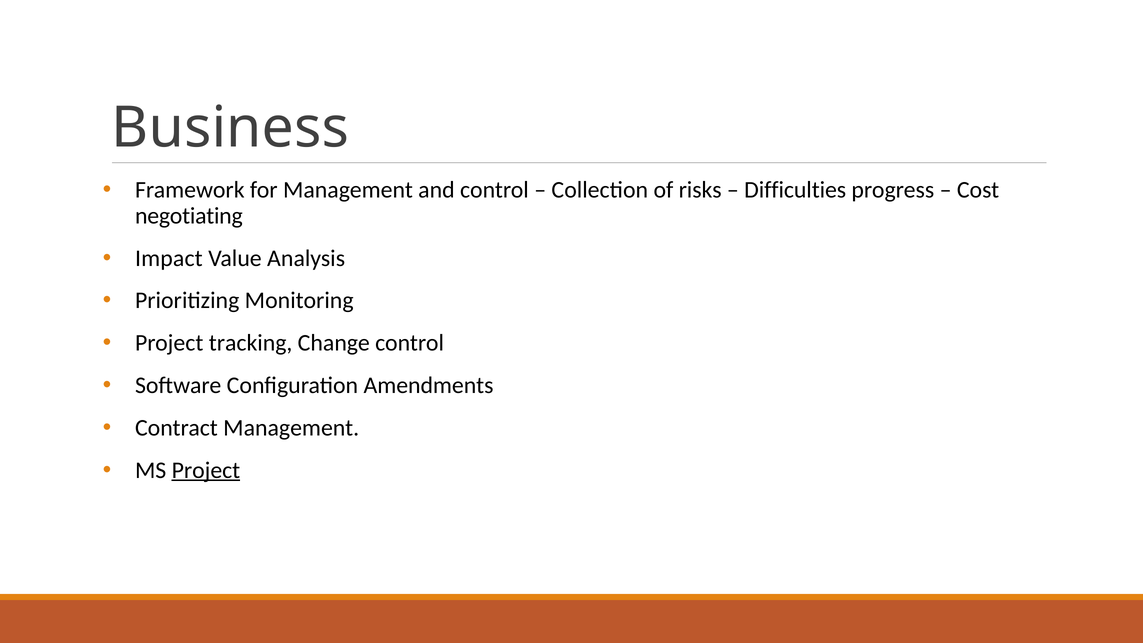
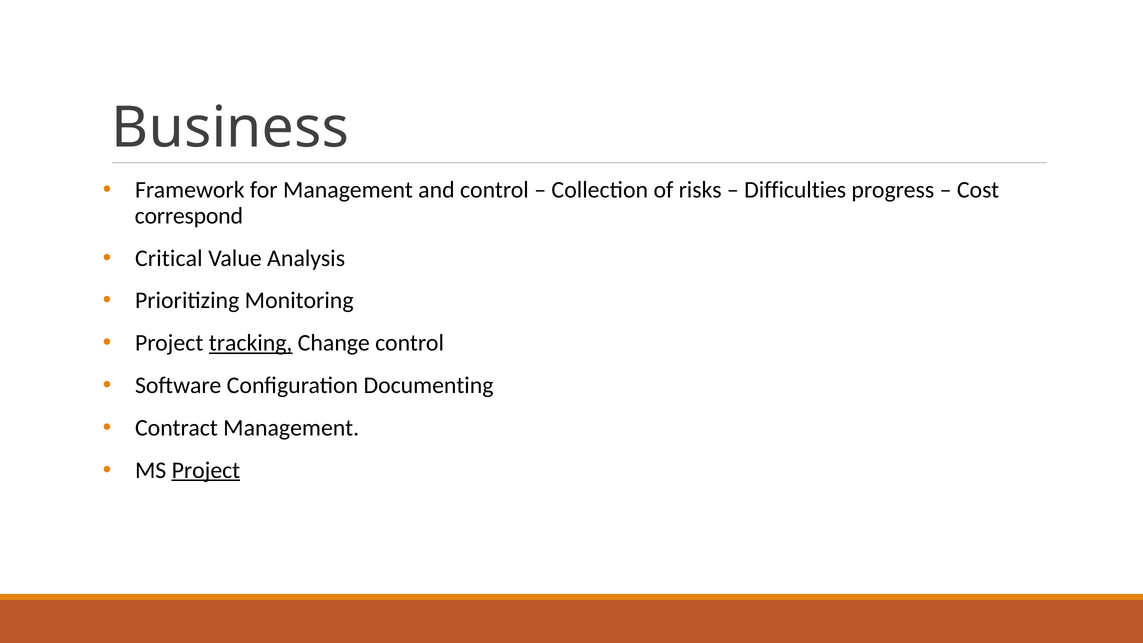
negotiating: negotiating -> correspond
Impact: Impact -> Critical
tracking underline: none -> present
Amendments: Amendments -> Documenting
